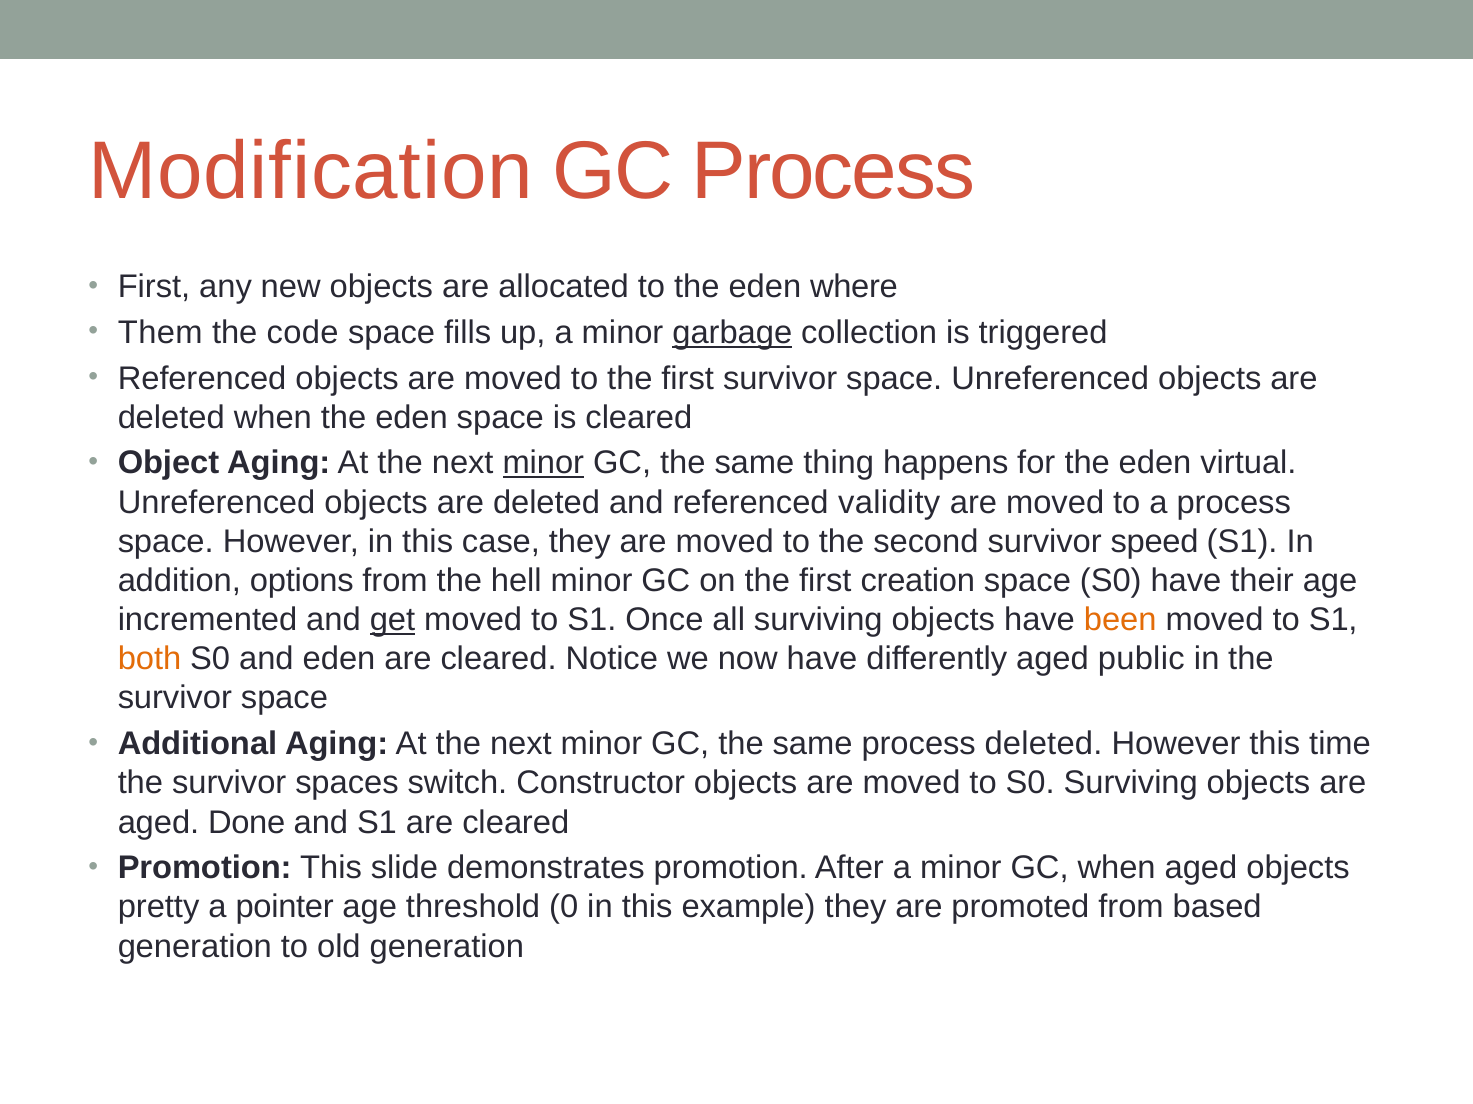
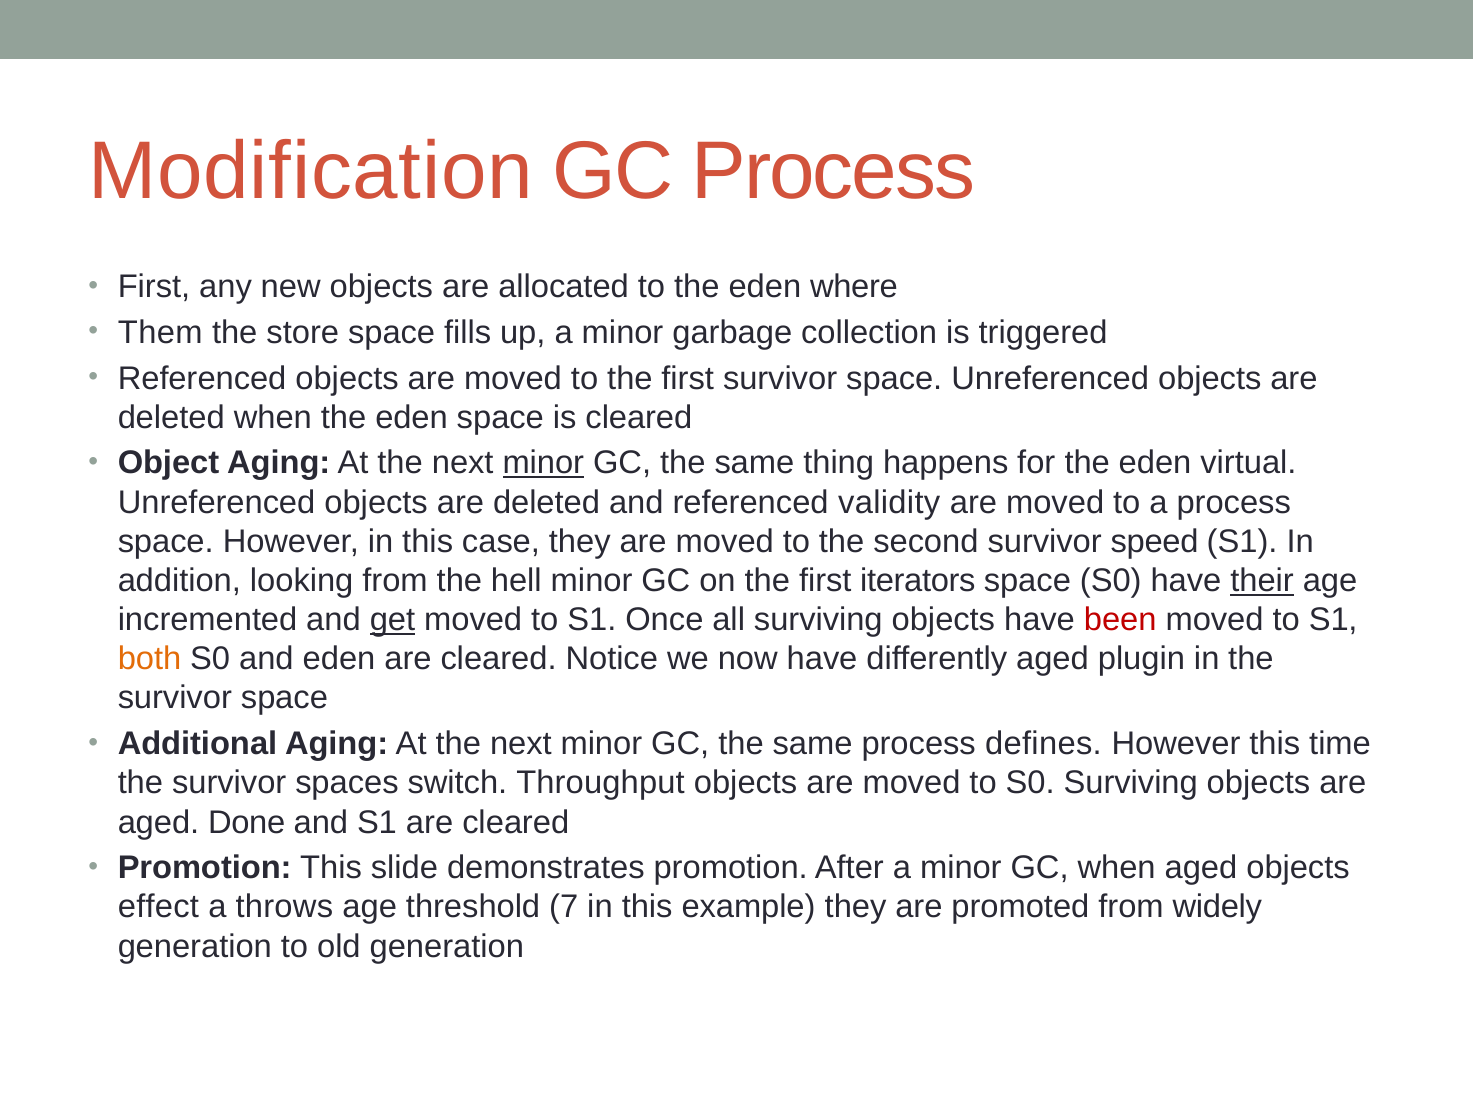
code: code -> store
garbage underline: present -> none
options: options -> looking
creation: creation -> iterators
their underline: none -> present
been colour: orange -> red
public: public -> plugin
process deleted: deleted -> defines
Constructor: Constructor -> Throughput
pretty: pretty -> effect
pointer: pointer -> throws
0: 0 -> 7
based: based -> widely
